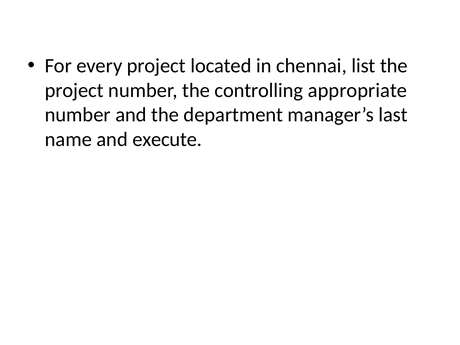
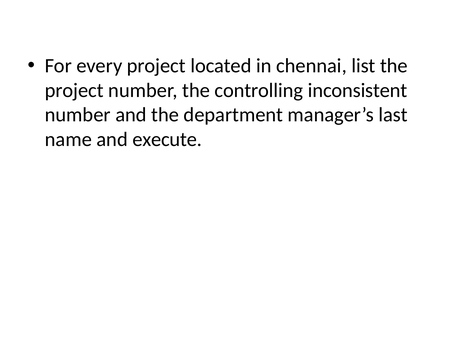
appropriate: appropriate -> inconsistent
